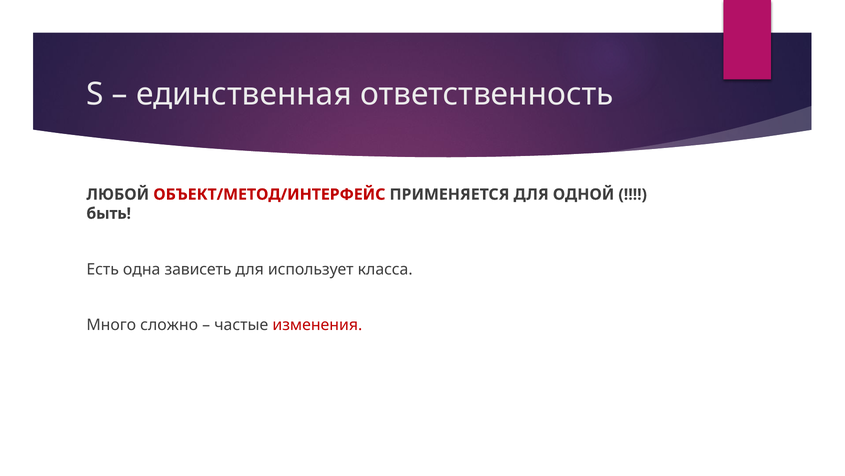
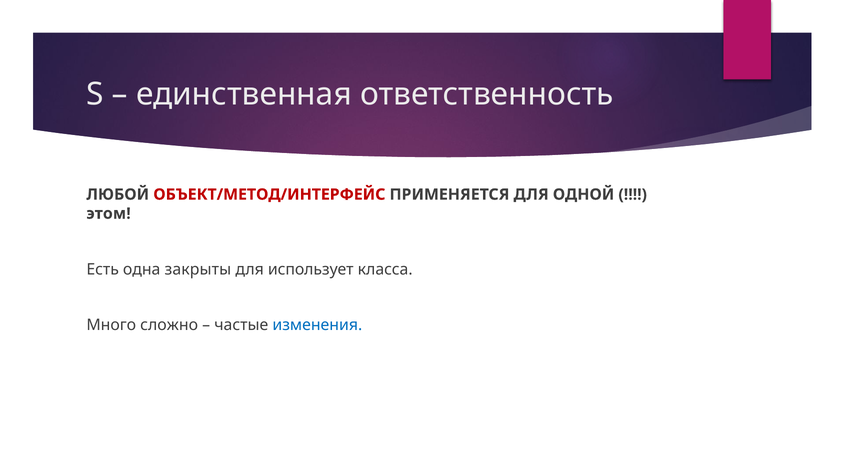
быть: быть -> этом
зависеть: зависеть -> закрыты
изменения colour: red -> blue
